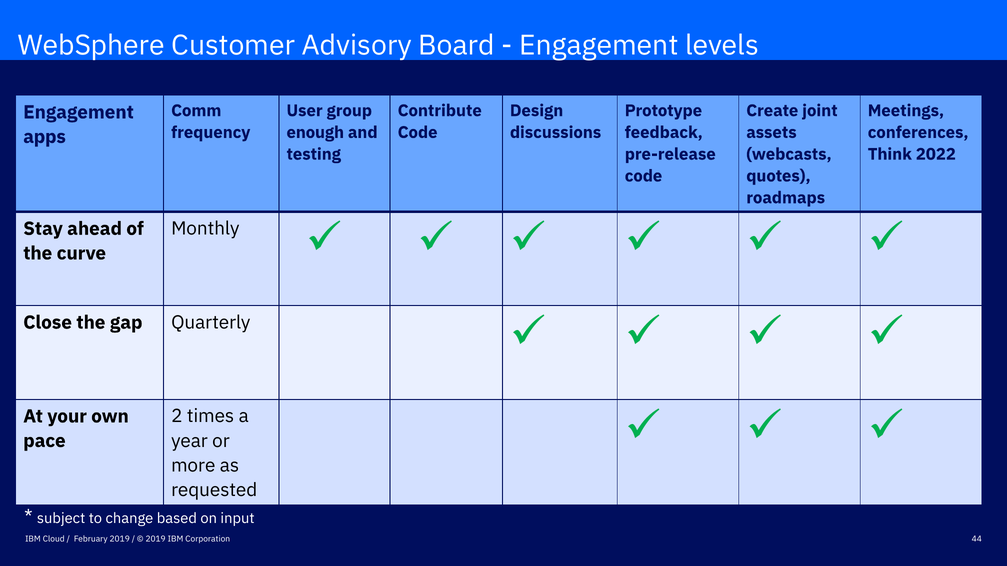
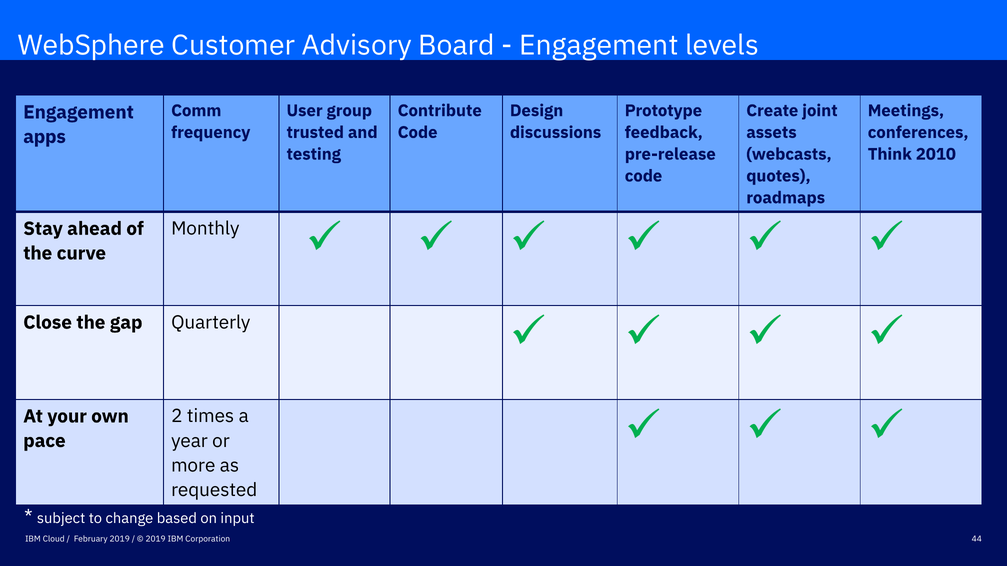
enough: enough -> trusted
2022: 2022 -> 2010
